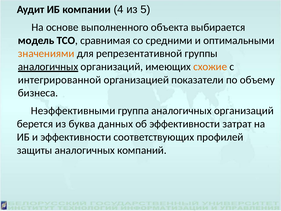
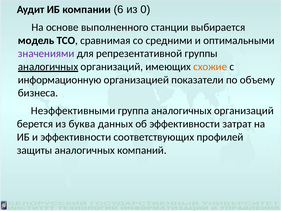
4: 4 -> 6
5: 5 -> 0
объекта: объекта -> станции
значениями colour: orange -> purple
интегрированной: интегрированной -> информационную
